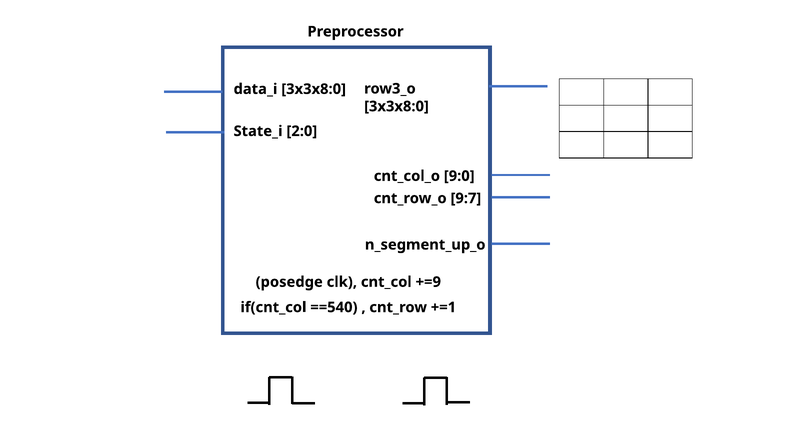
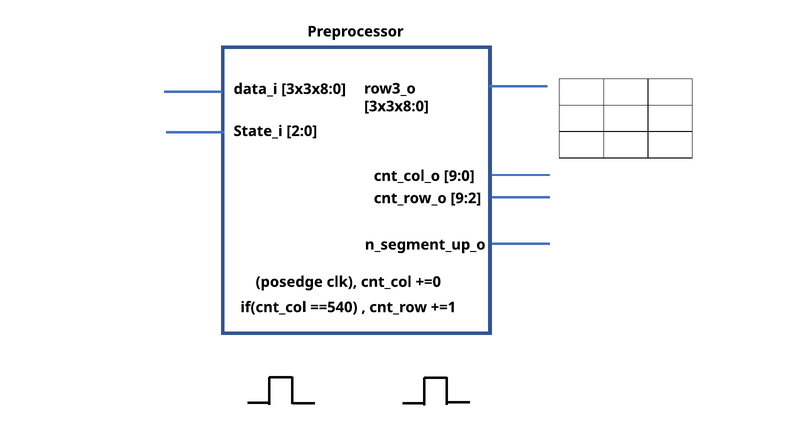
9:7: 9:7 -> 9:2
+=9: +=9 -> +=0
